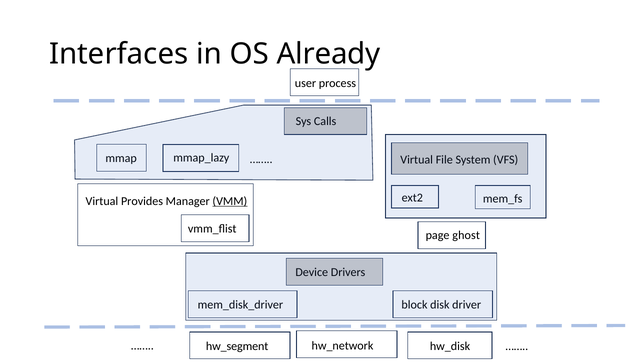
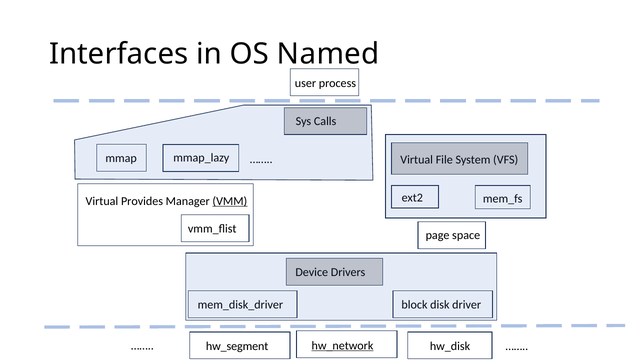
Already: Already -> Named
ghost: ghost -> space
hw_network underline: none -> present
